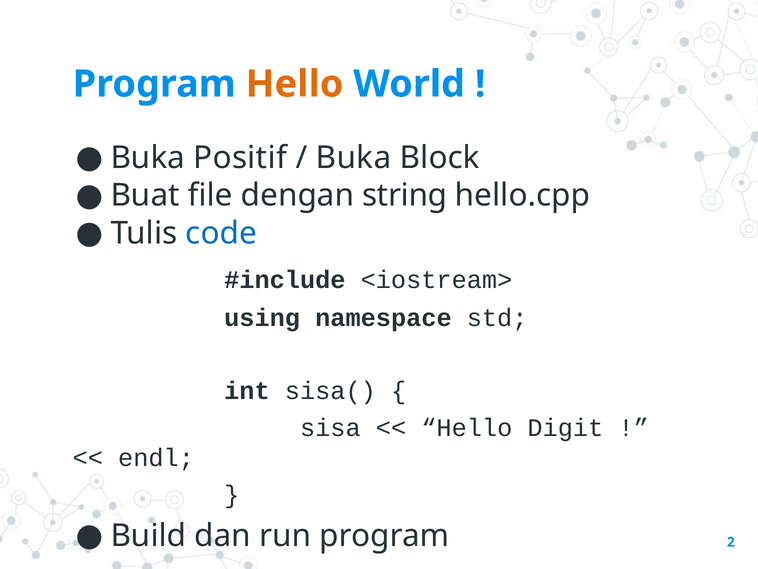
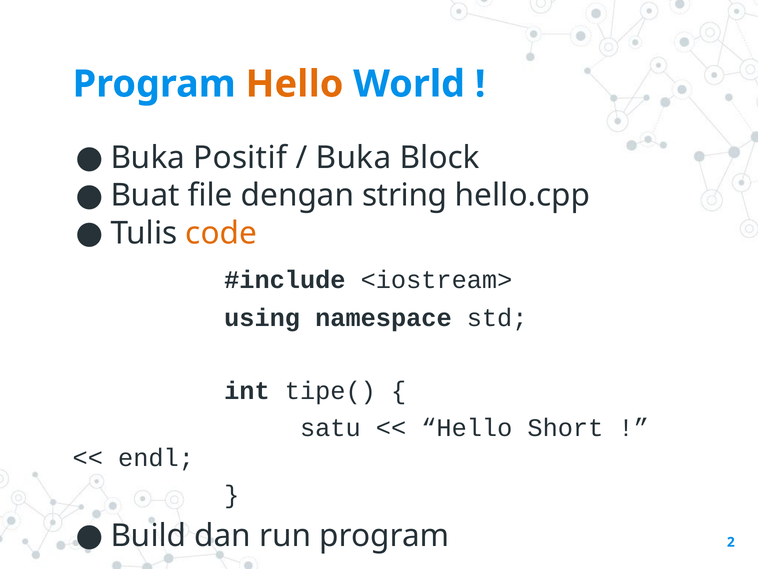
code colour: blue -> orange
sisa(: sisa( -> tipe(
sisa: sisa -> satu
Digit: Digit -> Short
